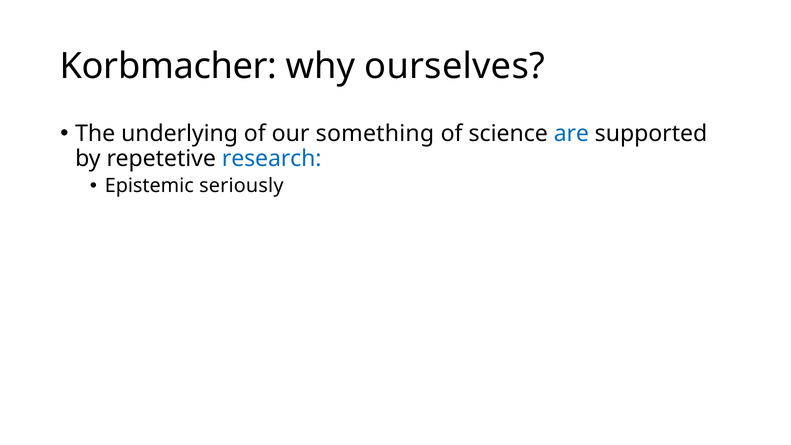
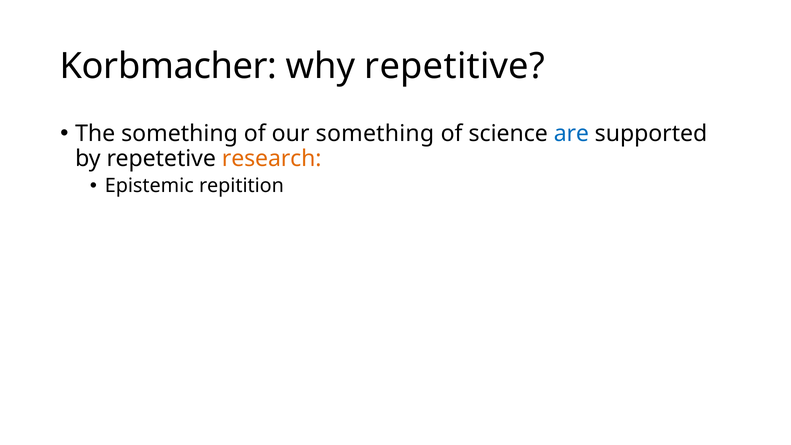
ourselves: ourselves -> repetitive
The underlying: underlying -> something
research colour: blue -> orange
seriously: seriously -> repitition
